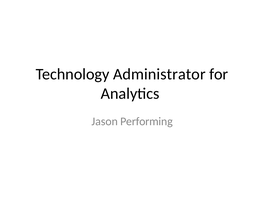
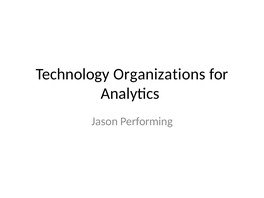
Administrator: Administrator -> Organizations
